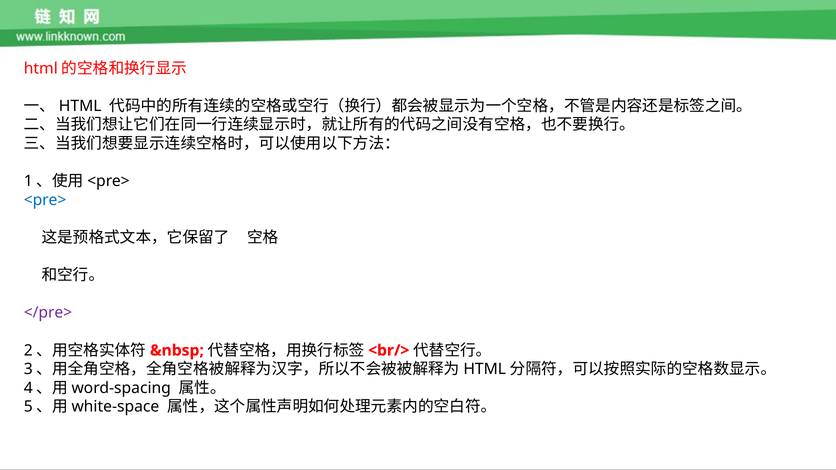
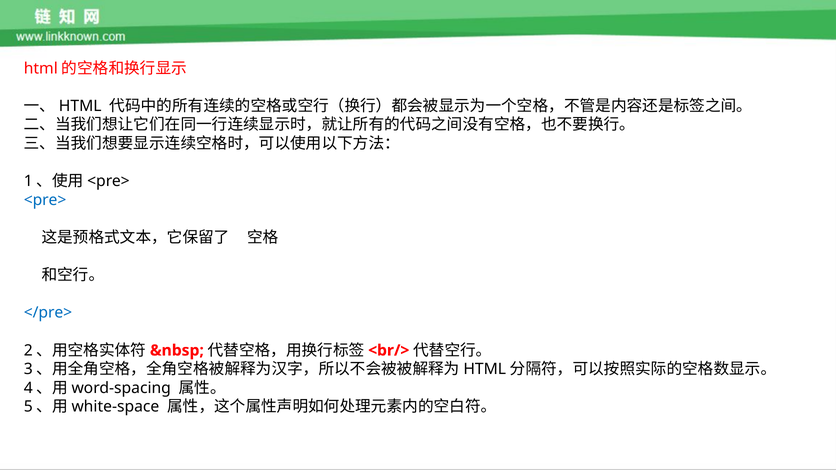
</pre> colour: purple -> blue
